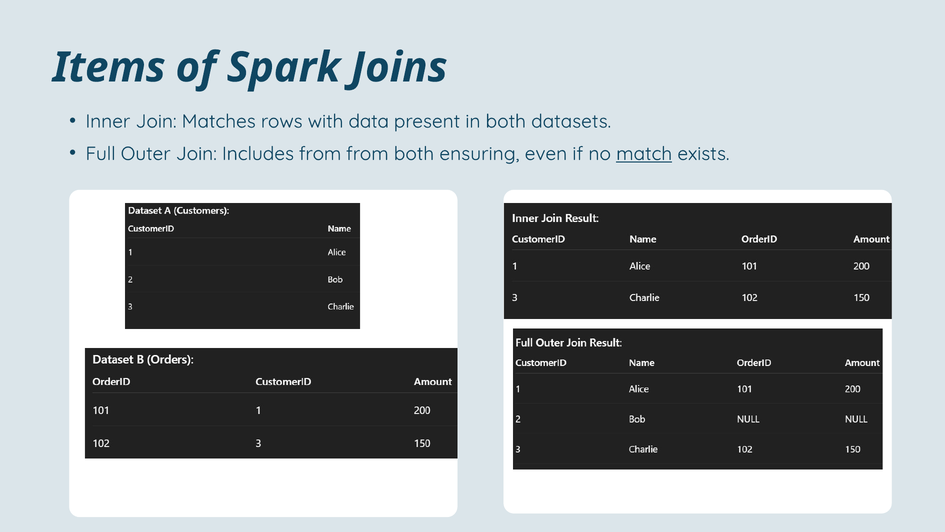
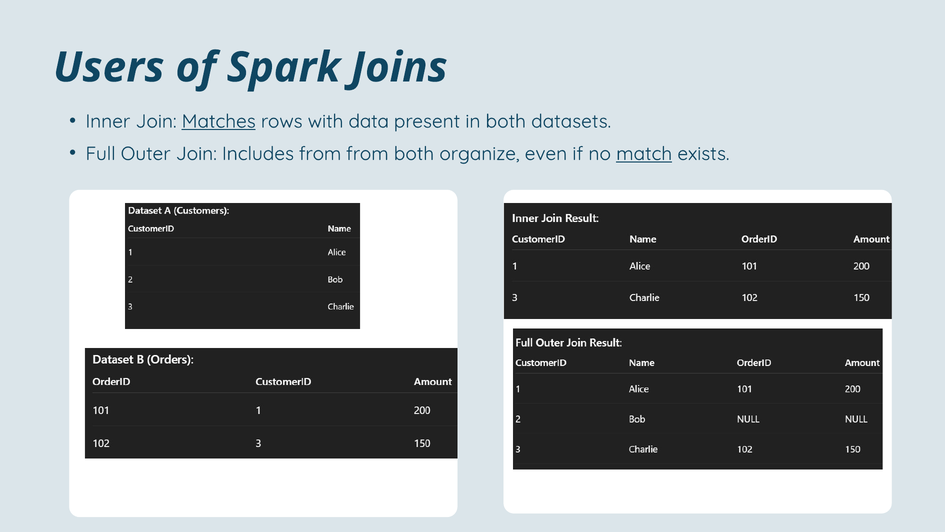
Items: Items -> Users
Matches underline: none -> present
ensuring: ensuring -> organize
